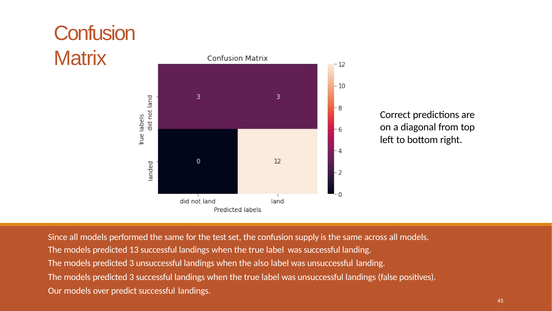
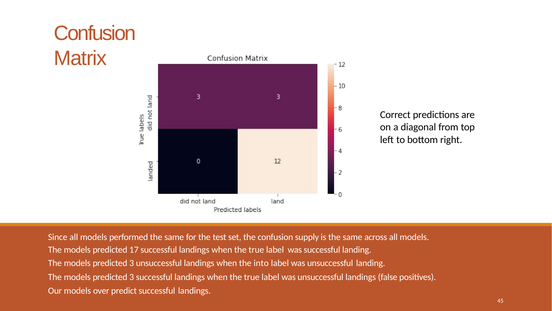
13: 13 -> 17
also: also -> into
